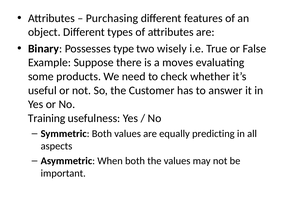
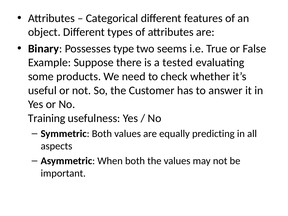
Purchasing: Purchasing -> Categorical
wisely: wisely -> seems
moves: moves -> tested
